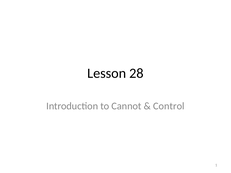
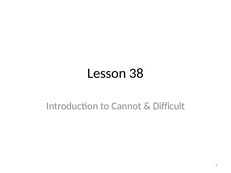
28: 28 -> 38
Control: Control -> Difficult
